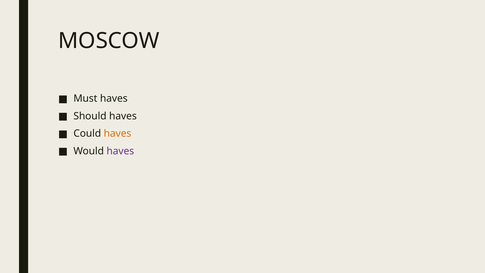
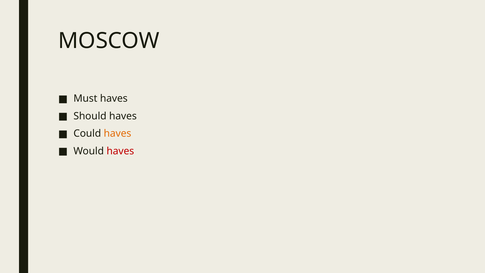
haves at (120, 151) colour: purple -> red
